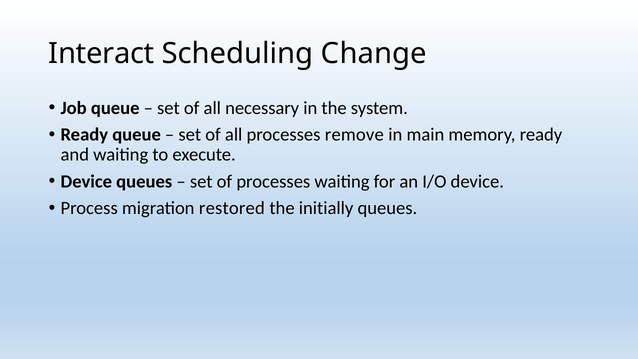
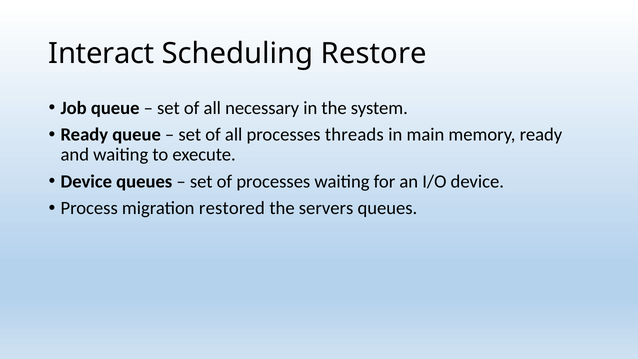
Change: Change -> Restore
remove: remove -> threads
initially: initially -> servers
